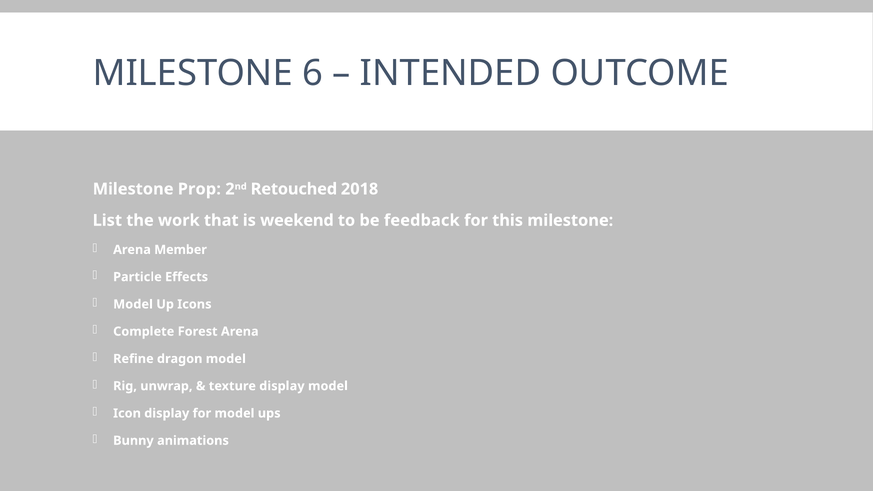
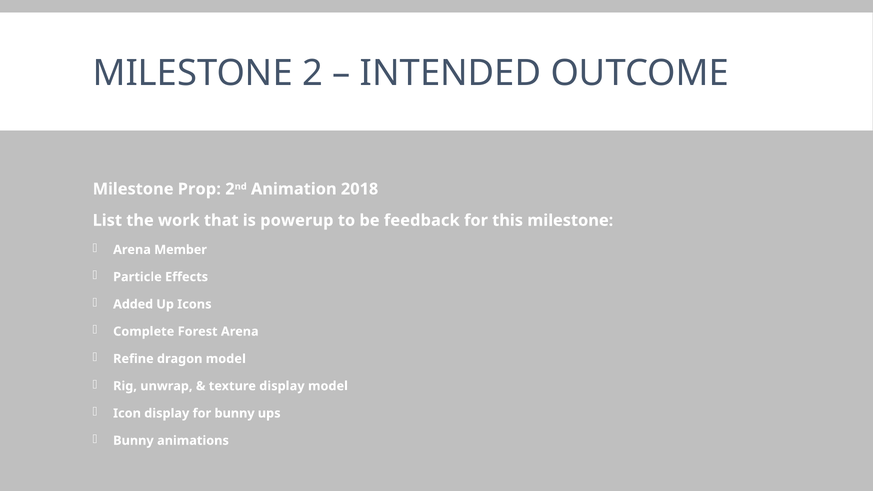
6: 6 -> 2
Retouched: Retouched -> Animation
weekend: weekend -> powerup
Model at (133, 304): Model -> Added
for model: model -> bunny
